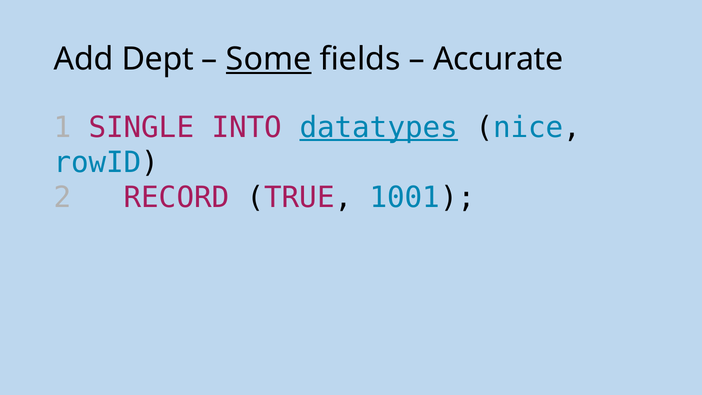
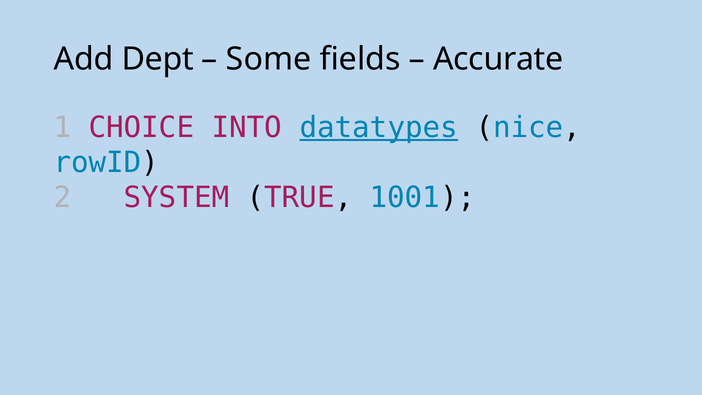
Some underline: present -> none
SINGLE: SINGLE -> CHOICE
RECORD: RECORD -> SYSTEM
